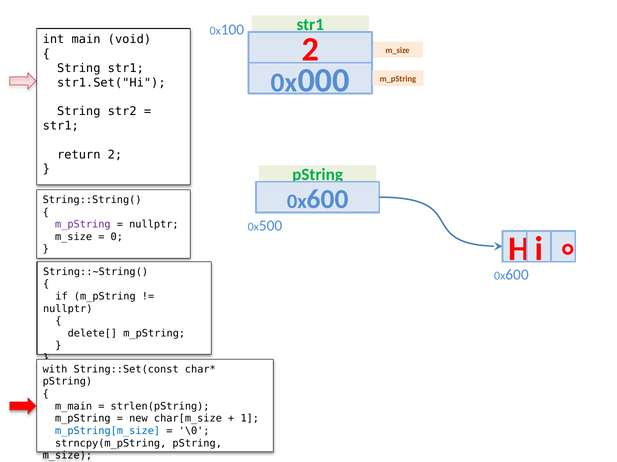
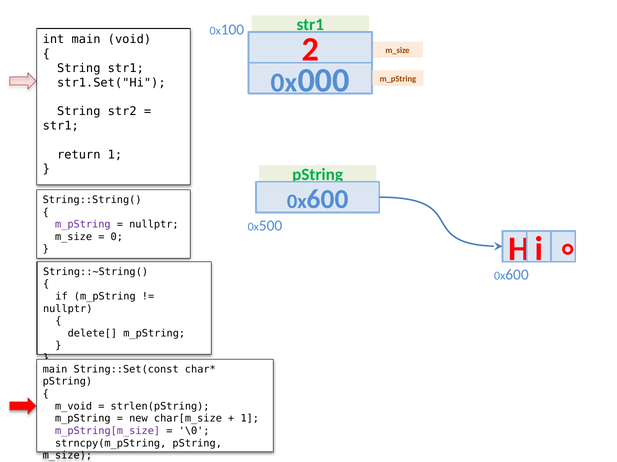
return 2: 2 -> 1
with at (55, 370): with -> main
m_main: m_main -> m_void
m_pString[m_size colour: blue -> purple
